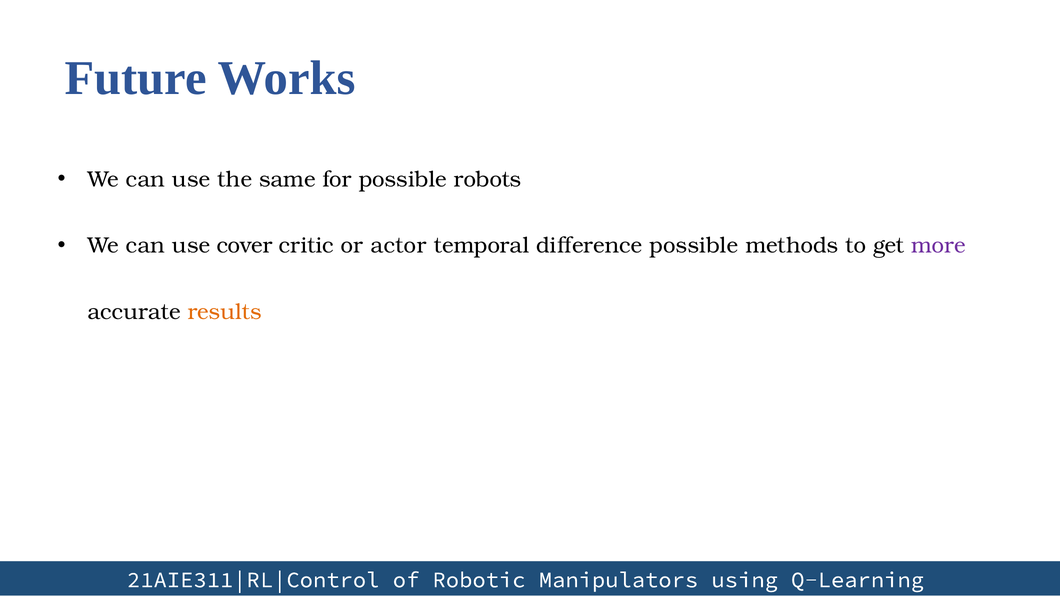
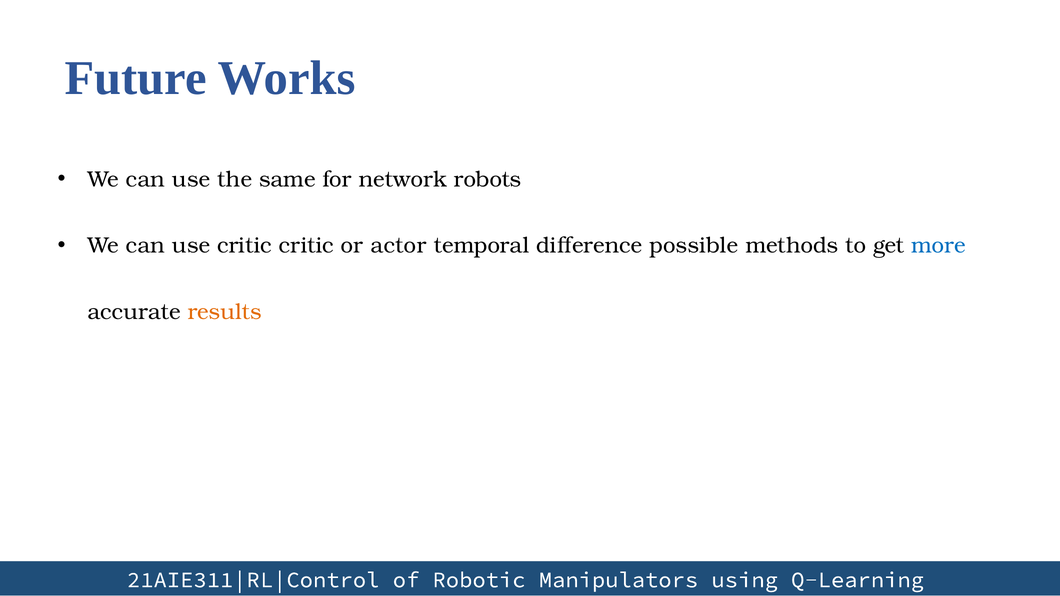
for possible: possible -> network
use cover: cover -> critic
more colour: purple -> blue
